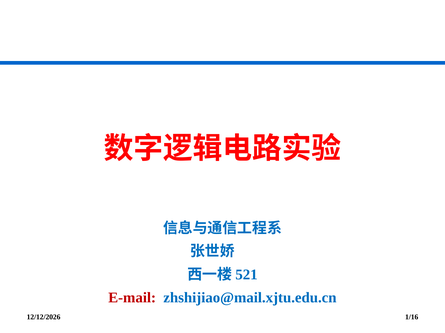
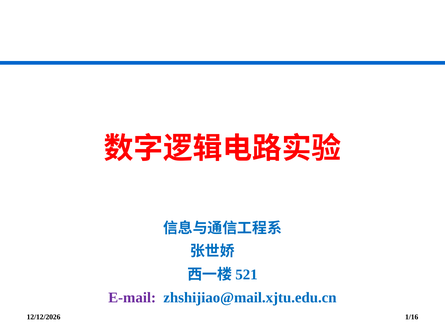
E-mail colour: red -> purple
